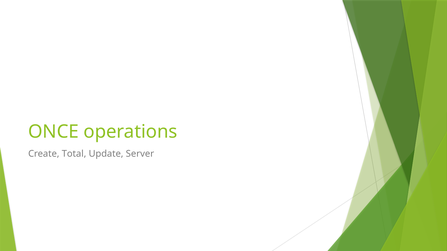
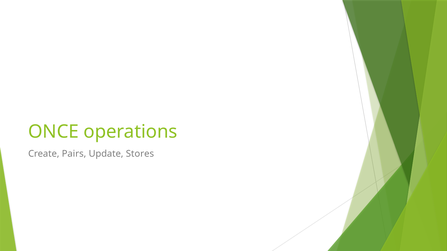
Total: Total -> Pairs
Server: Server -> Stores
